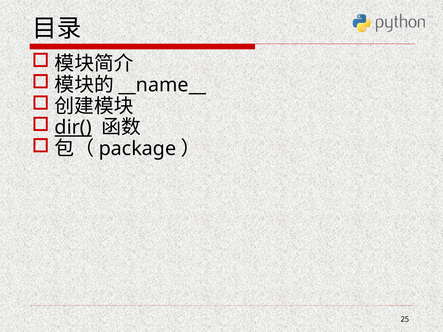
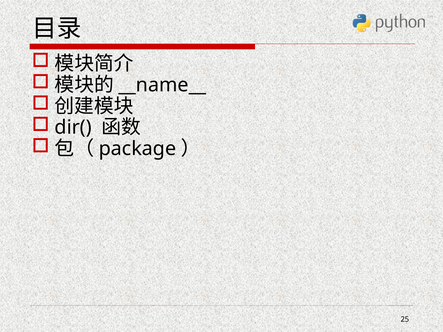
dir( underline: present -> none
